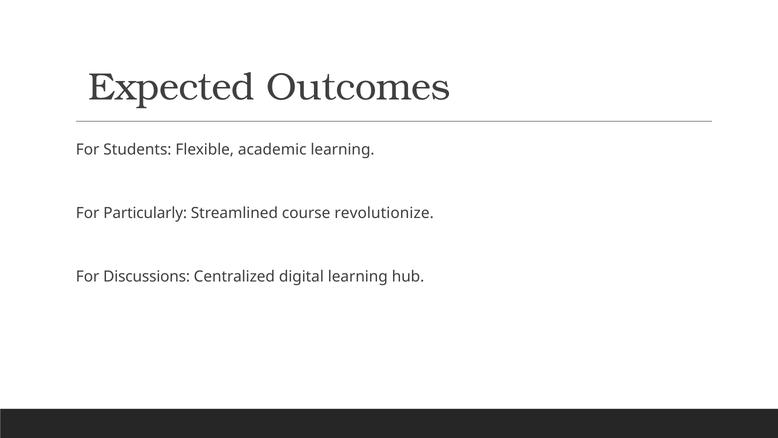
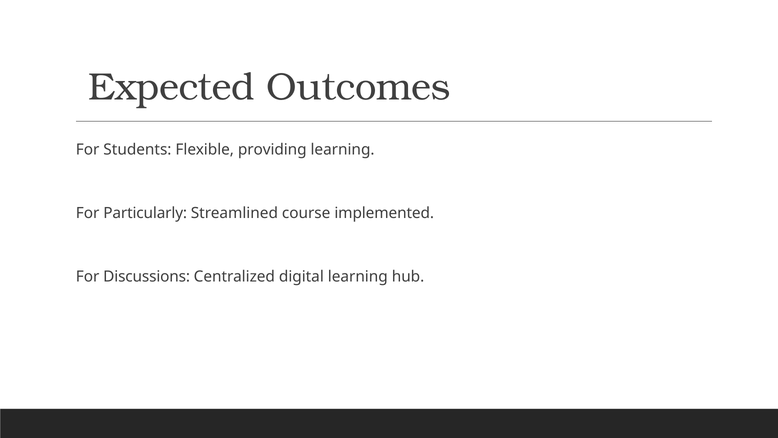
academic: academic -> providing
revolutionize: revolutionize -> implemented
